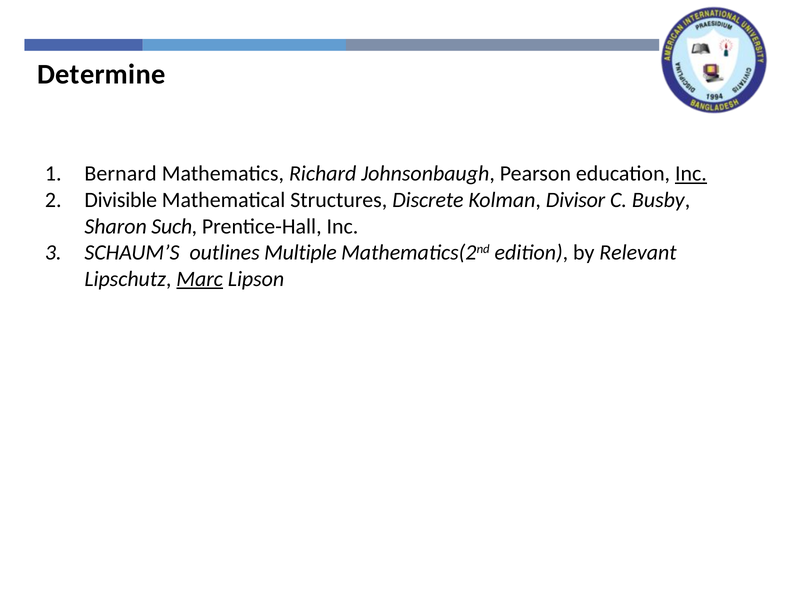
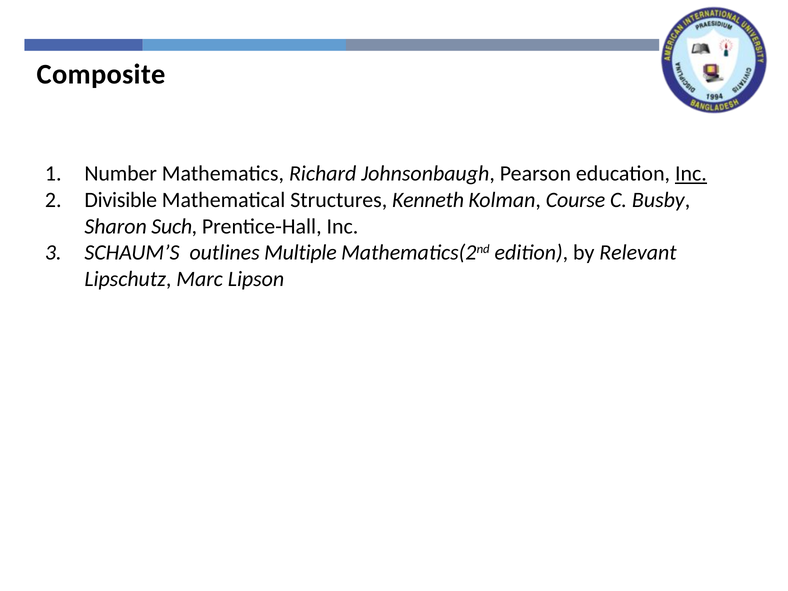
Determine: Determine -> Composite
Bernard: Bernard -> Number
Discrete: Discrete -> Kenneth
Divisor: Divisor -> Course
Marc underline: present -> none
